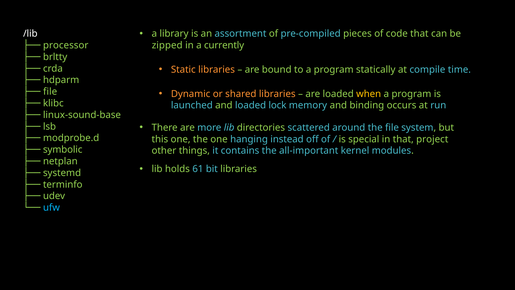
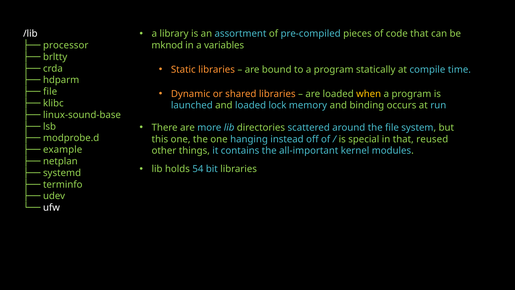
zipped: zipped -> mknod
currently: currently -> variables
project: project -> reused
symbolic: symbolic -> example
61: 61 -> 54
ufw colour: light blue -> white
